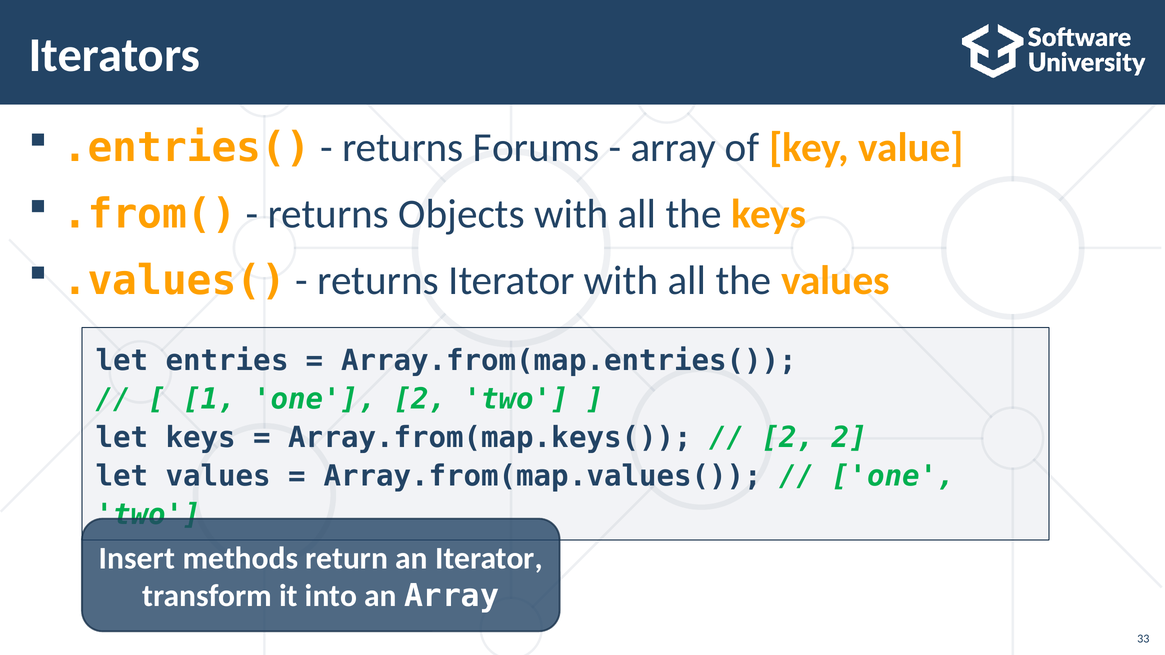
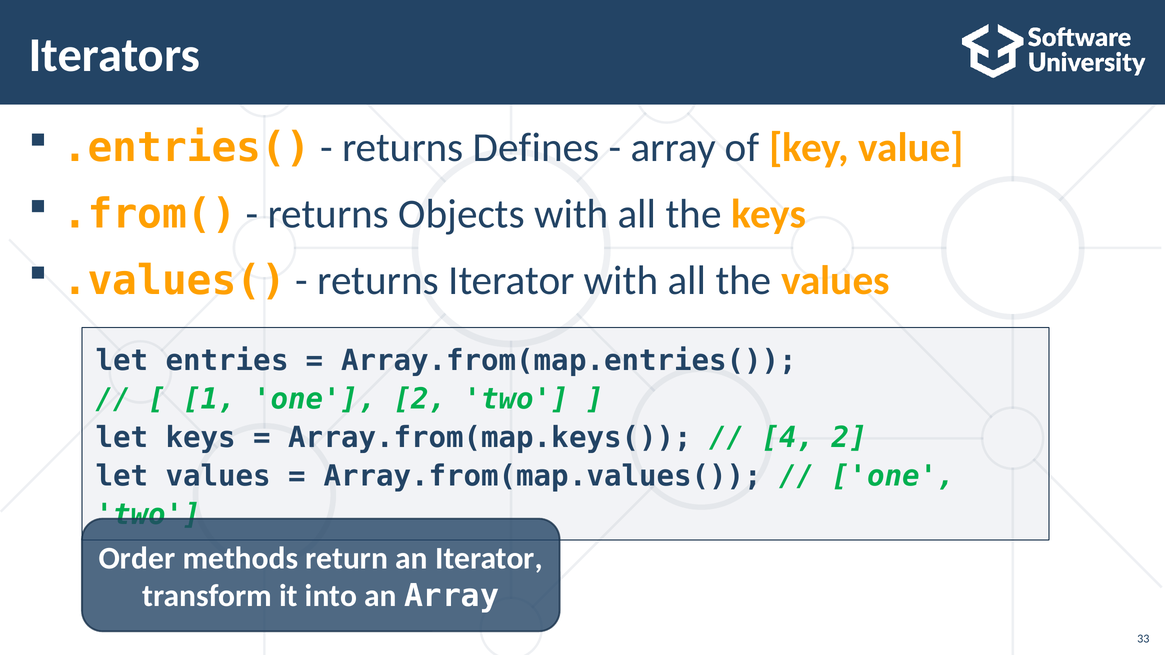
Forums: Forums -> Defines
2 at (788, 438): 2 -> 4
Insert: Insert -> Order
